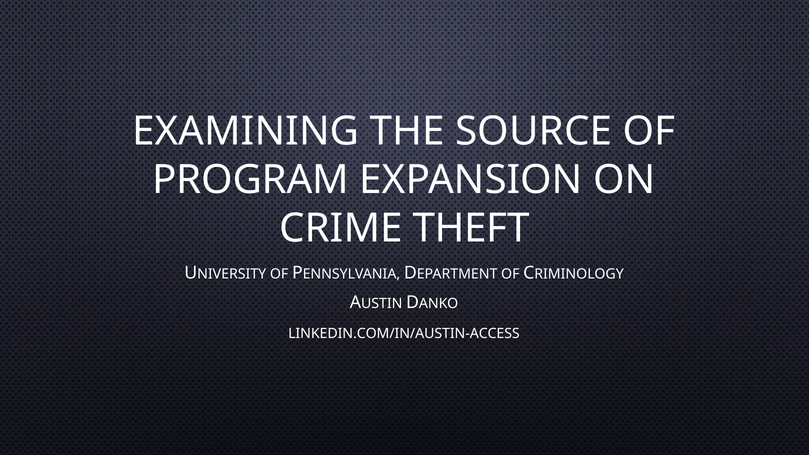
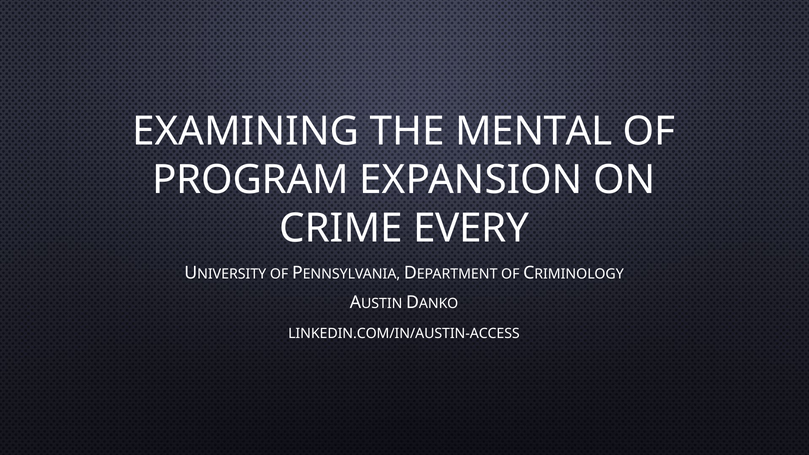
SOURCE: SOURCE -> MENTAL
THEFT: THEFT -> EVERY
